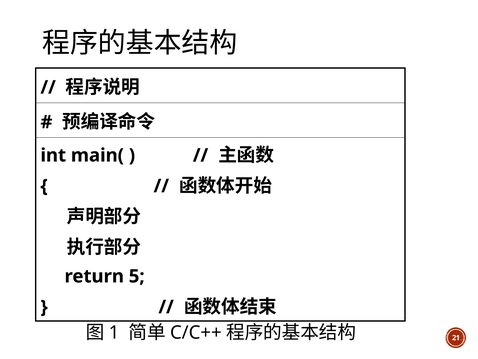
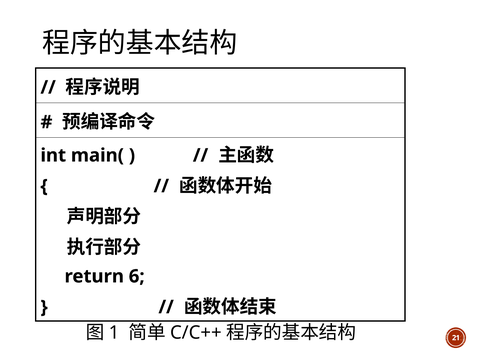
5: 5 -> 6
